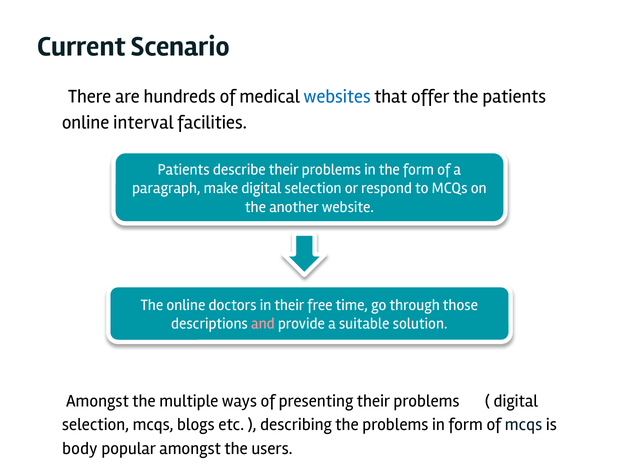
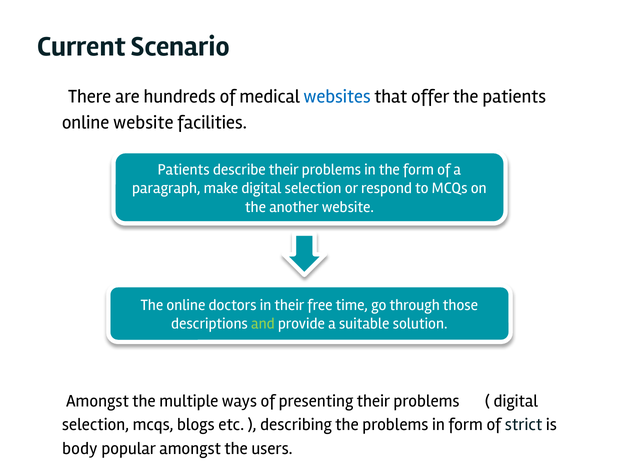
online interval: interval -> website
and colour: pink -> light green
of mcqs: mcqs -> strict
